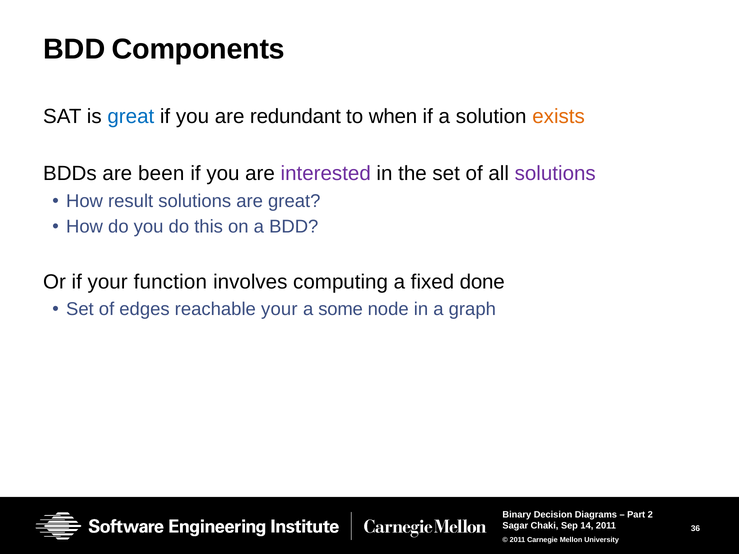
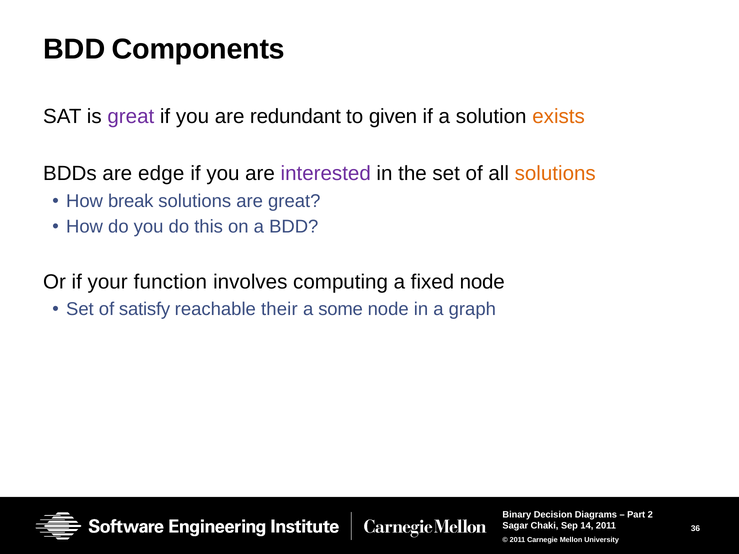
great at (131, 117) colour: blue -> purple
when: when -> given
been: been -> edge
solutions at (555, 174) colour: purple -> orange
result: result -> break
fixed done: done -> node
edges: edges -> satisfy
reachable your: your -> their
